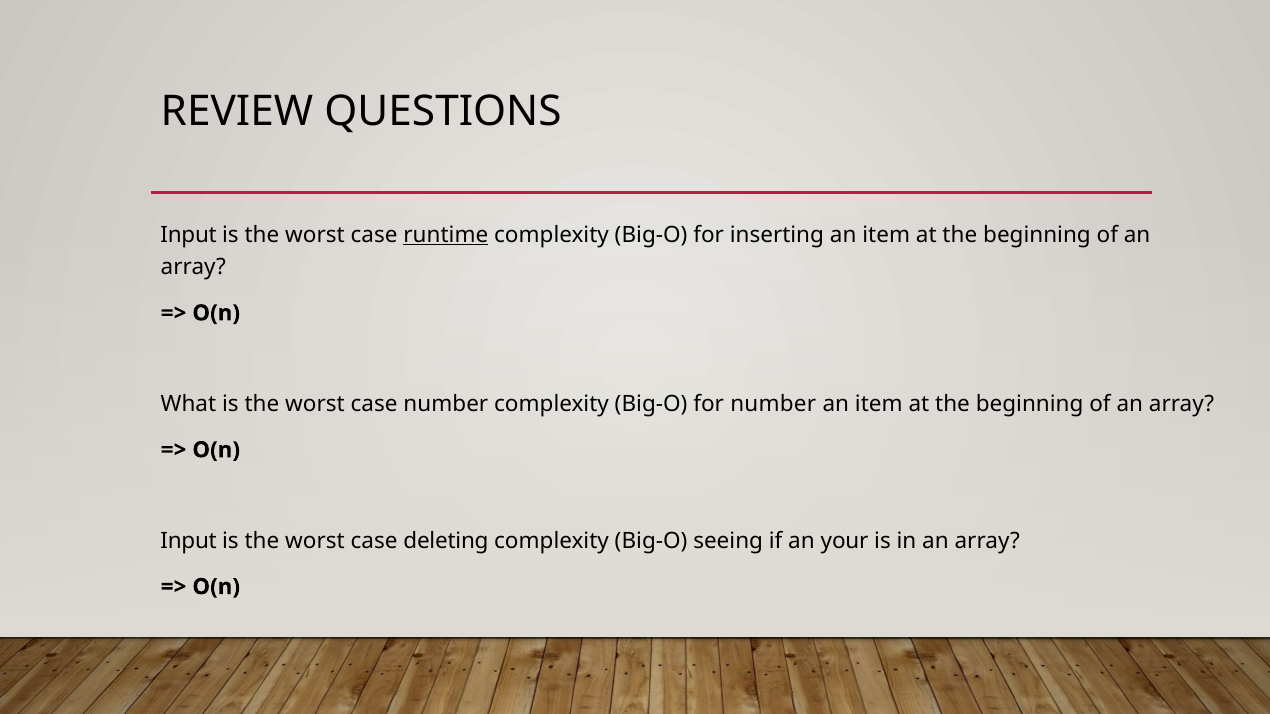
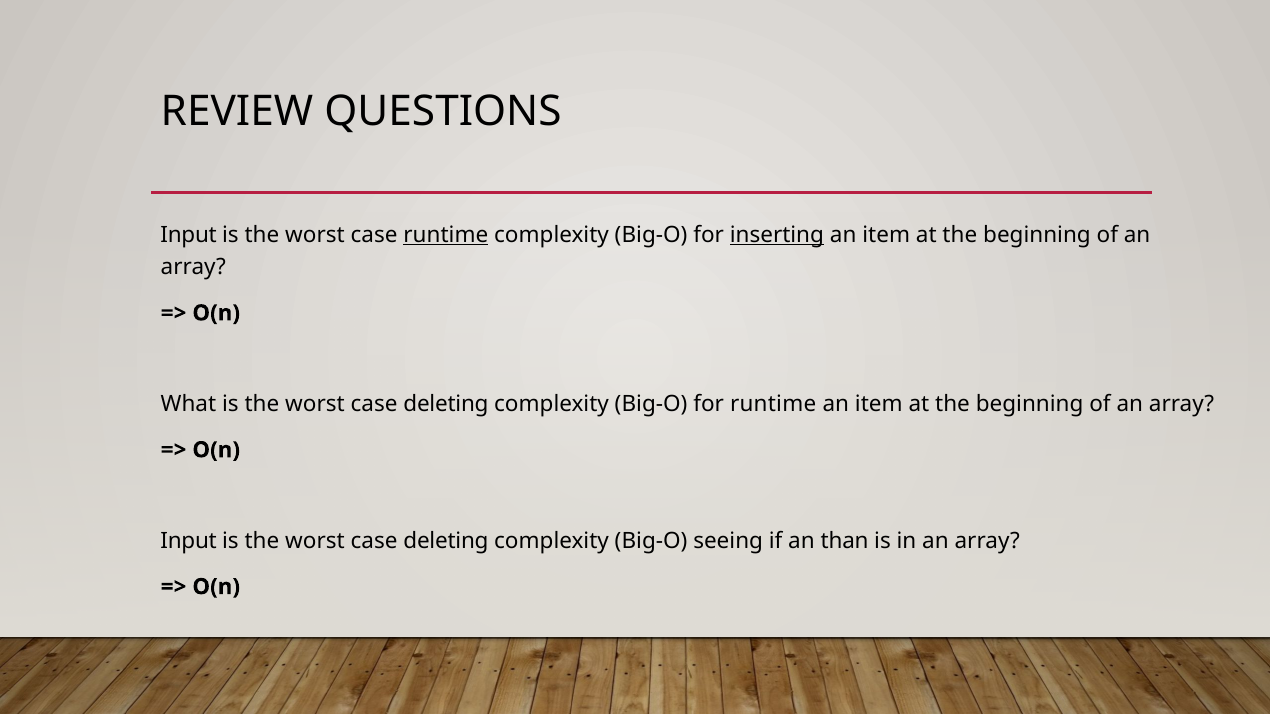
inserting underline: none -> present
number at (446, 405): number -> deleting
for number: number -> runtime
your: your -> than
